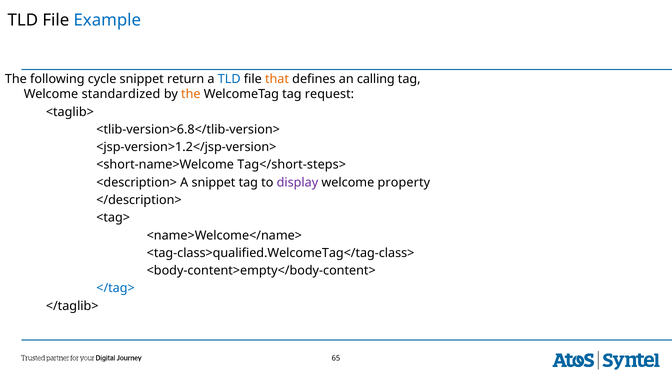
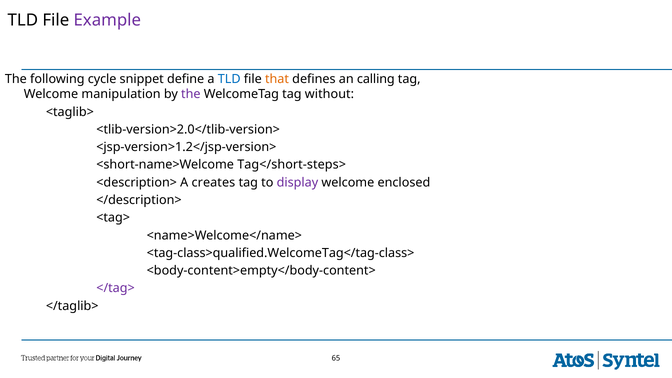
Example colour: blue -> purple
return: return -> define
standardized: standardized -> manipulation
the at (191, 94) colour: orange -> purple
request: request -> without
<tlib-version>6.8</tlib-version>: <tlib-version>6.8</tlib-version> -> <tlib-version>2.0</tlib-version>
A snippet: snippet -> creates
property: property -> enclosed
</tag> colour: blue -> purple
